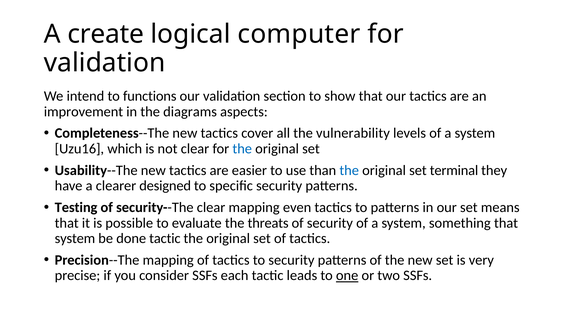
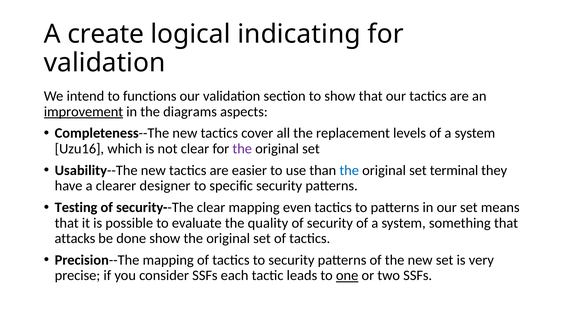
computer: computer -> indicating
improvement underline: none -> present
vulnerability: vulnerability -> replacement
the at (242, 149) colour: blue -> purple
designed: designed -> designer
threats: threats -> quality
system at (75, 238): system -> attacks
done tactic: tactic -> show
